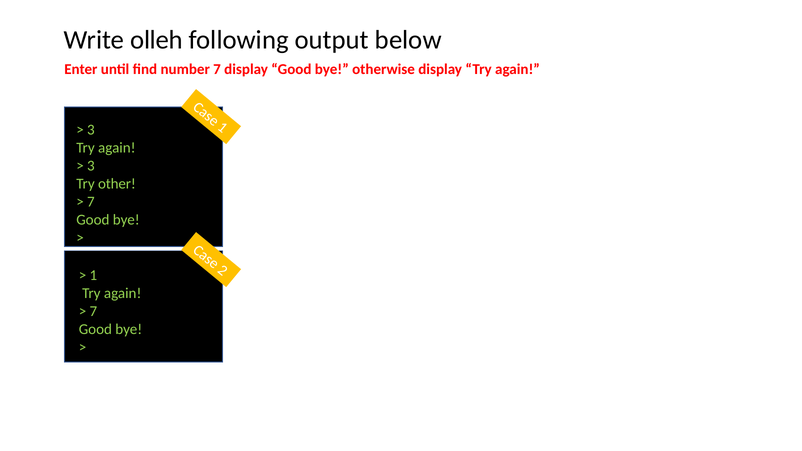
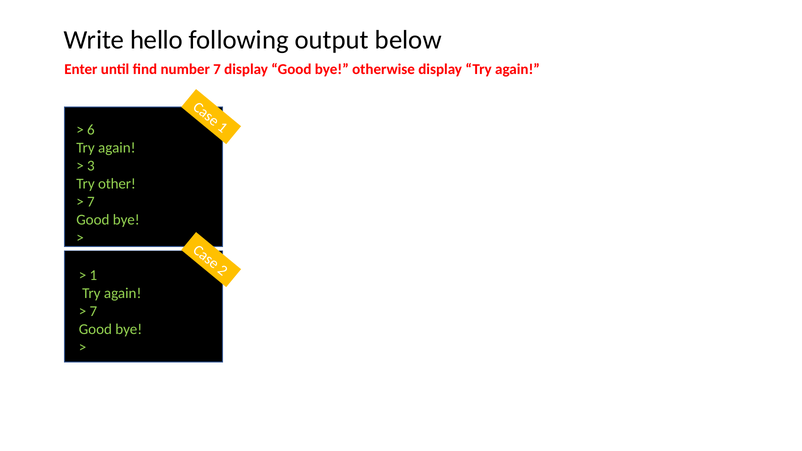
olleh: olleh -> hello
3 at (91, 130): 3 -> 6
